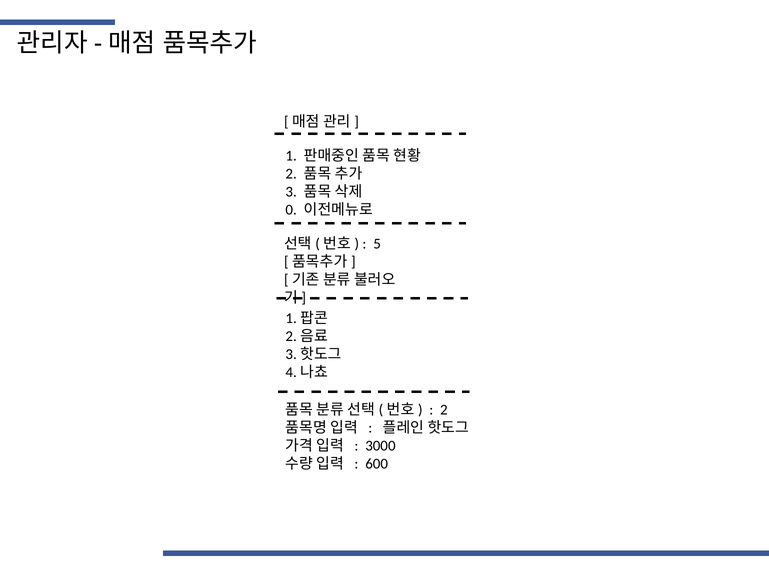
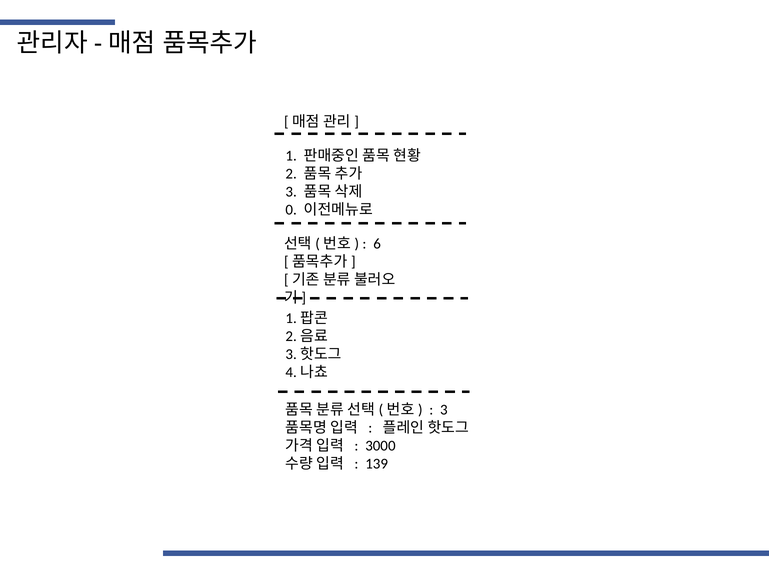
5: 5 -> 6
2 at (444, 410): 2 -> 3
600: 600 -> 139
